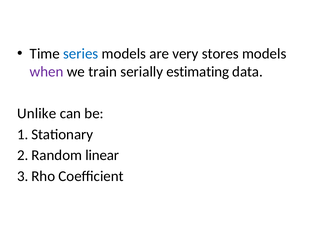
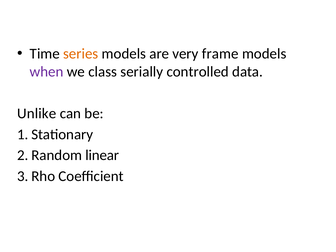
series colour: blue -> orange
stores: stores -> frame
train: train -> class
estimating: estimating -> controlled
